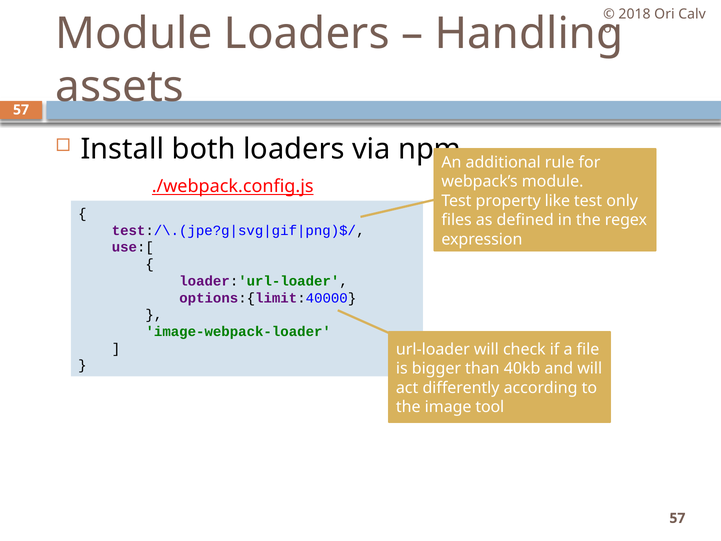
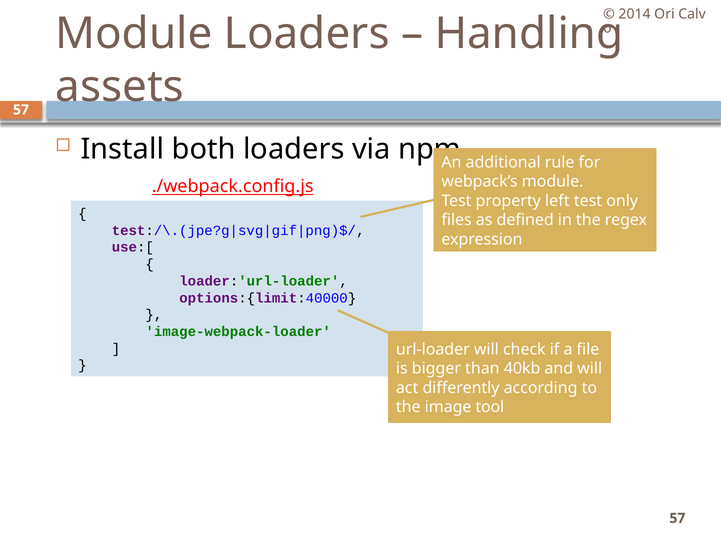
2018: 2018 -> 2014
like: like -> left
